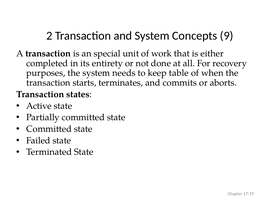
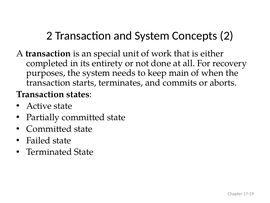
Concepts 9: 9 -> 2
table: table -> main
